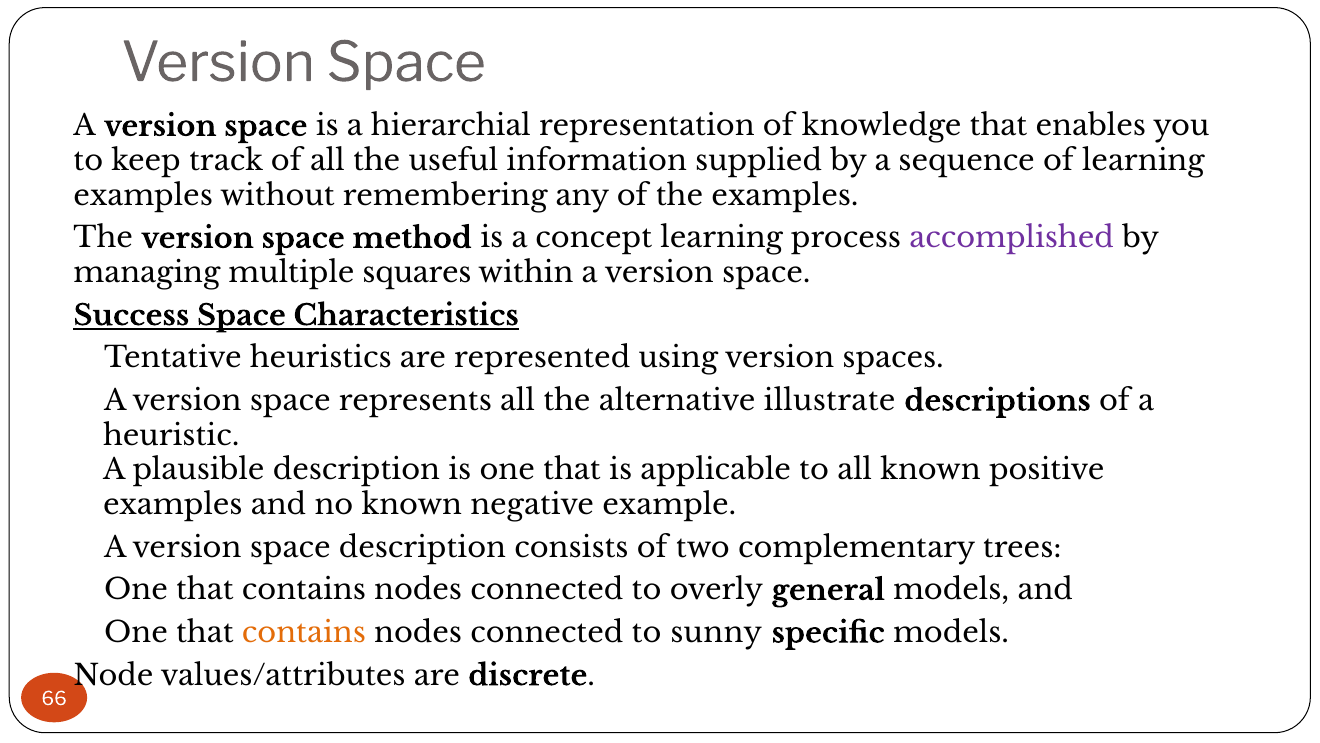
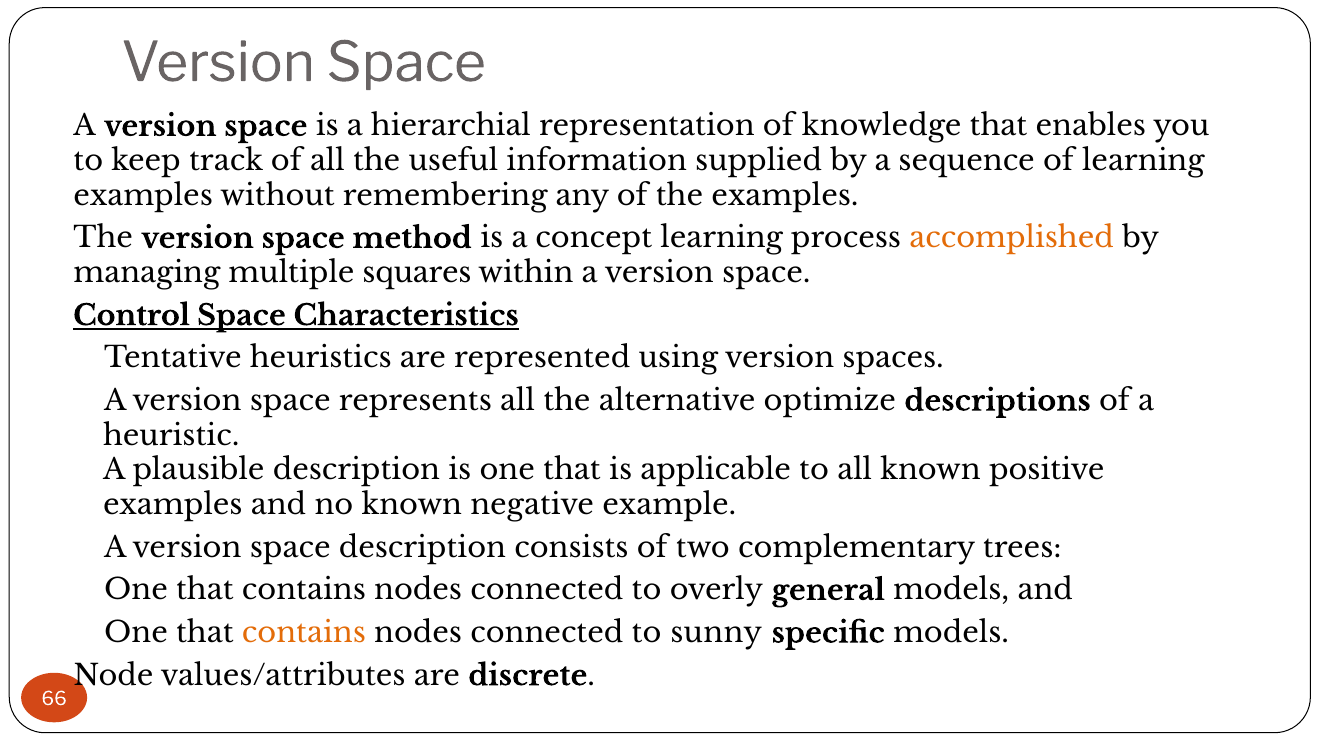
accomplished colour: purple -> orange
Success: Success -> Control
illustrate: illustrate -> optimize
